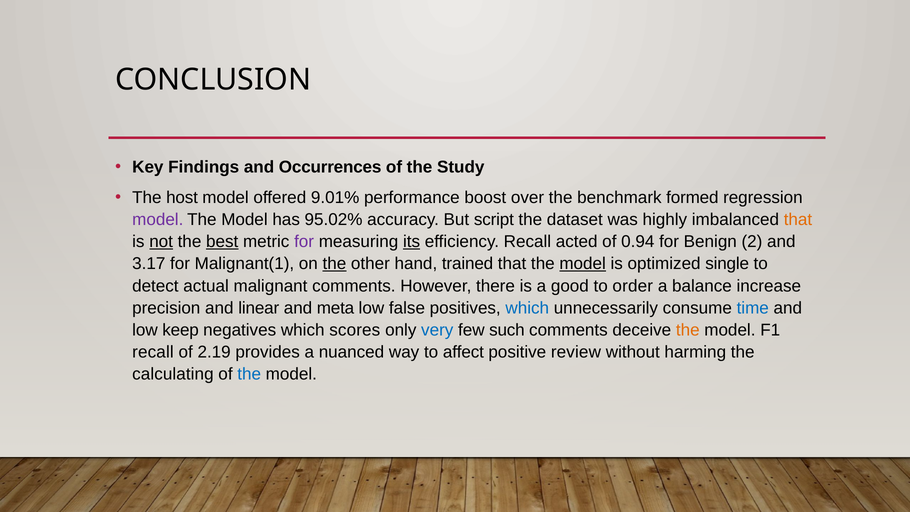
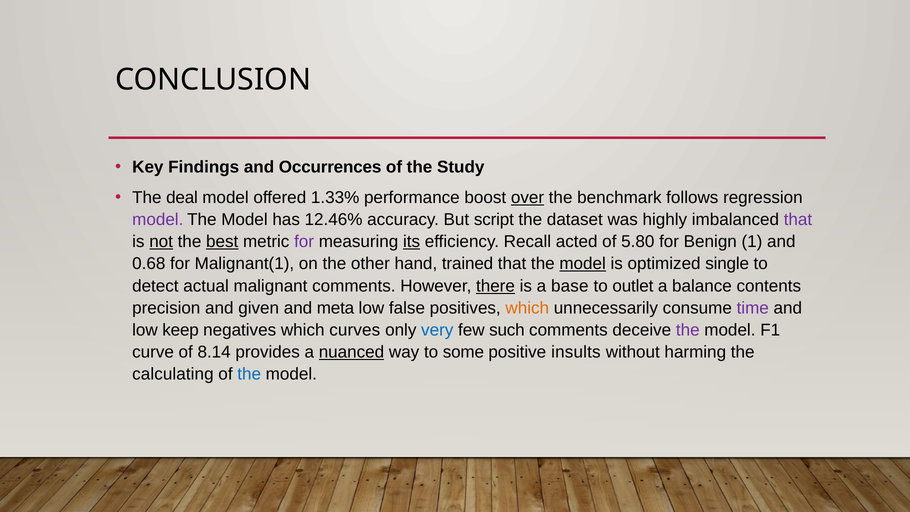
host: host -> deal
9.01%: 9.01% -> 1.33%
over underline: none -> present
formed: formed -> follows
95.02%: 95.02% -> 12.46%
that at (798, 220) colour: orange -> purple
0.94: 0.94 -> 5.80
2: 2 -> 1
3.17: 3.17 -> 0.68
the at (334, 264) underline: present -> none
there underline: none -> present
good: good -> base
order: order -> outlet
increase: increase -> contents
linear: linear -> given
which at (527, 308) colour: blue -> orange
time colour: blue -> purple
scores: scores -> curves
the at (688, 330) colour: orange -> purple
recall at (153, 352): recall -> curve
2.19: 2.19 -> 8.14
nuanced underline: none -> present
affect: affect -> some
review: review -> insults
